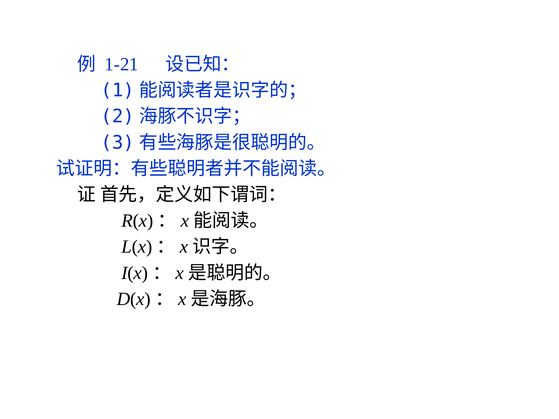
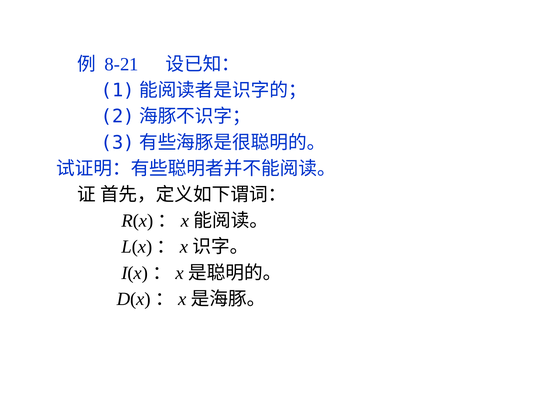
1-21: 1-21 -> 8-21
